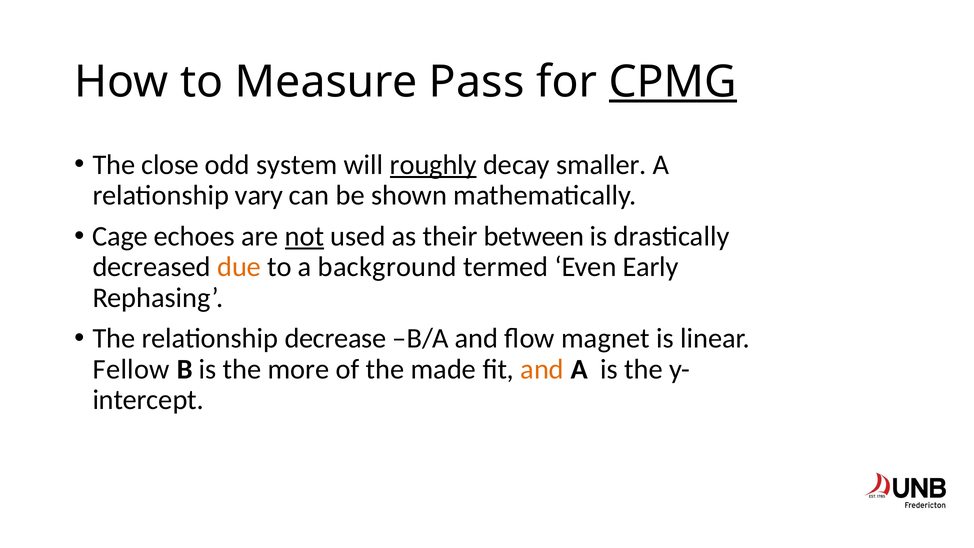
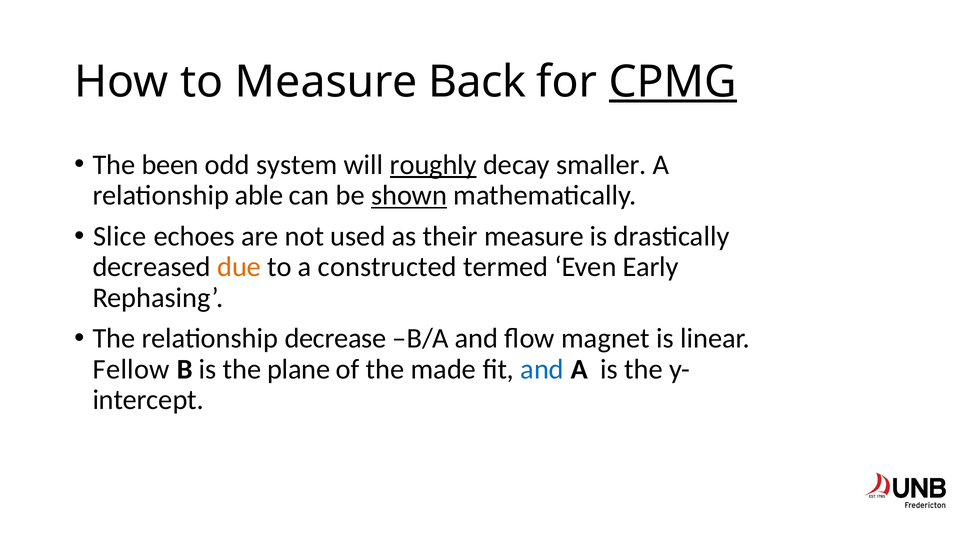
Pass: Pass -> Back
close: close -> been
vary: vary -> able
shown underline: none -> present
Cage: Cage -> Slice
not underline: present -> none
their between: between -> measure
background: background -> constructed
more: more -> plane
and at (542, 369) colour: orange -> blue
